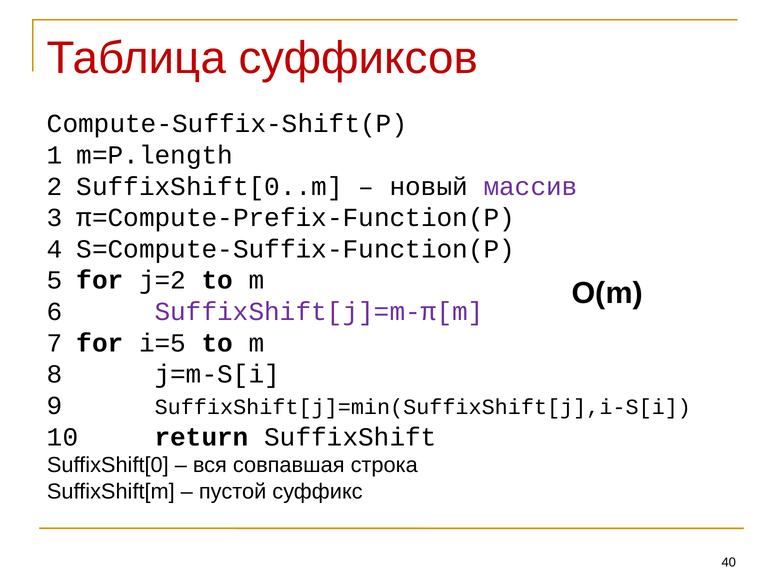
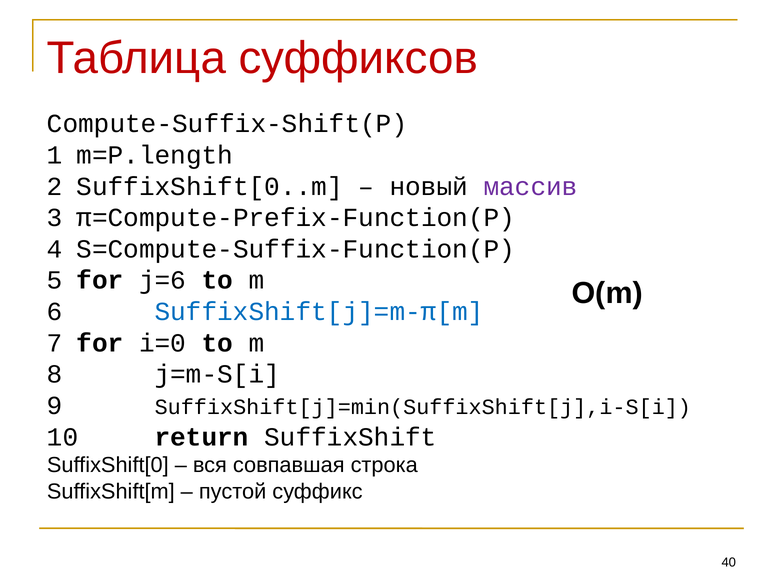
j=2: j=2 -> j=6
SuffixShift[j]=m-π[m colour: purple -> blue
i=5: i=5 -> i=0
